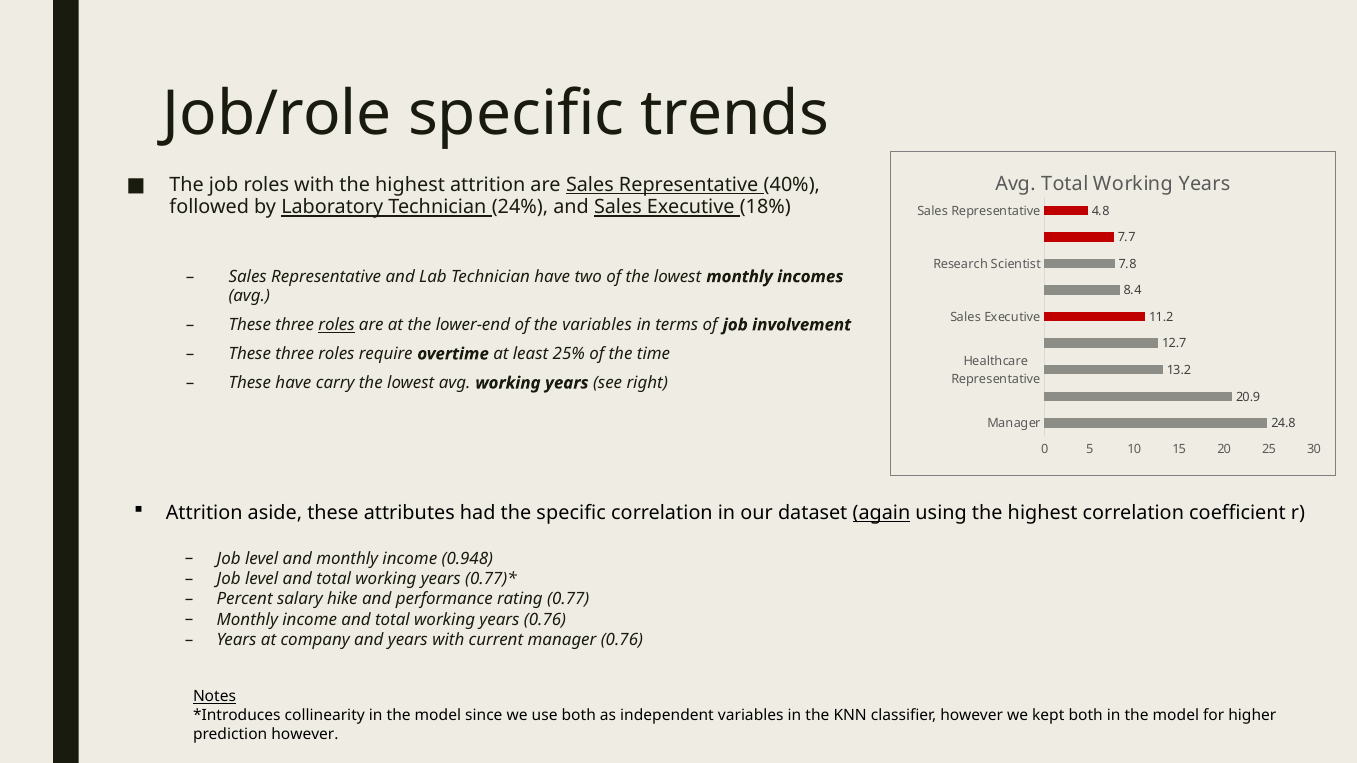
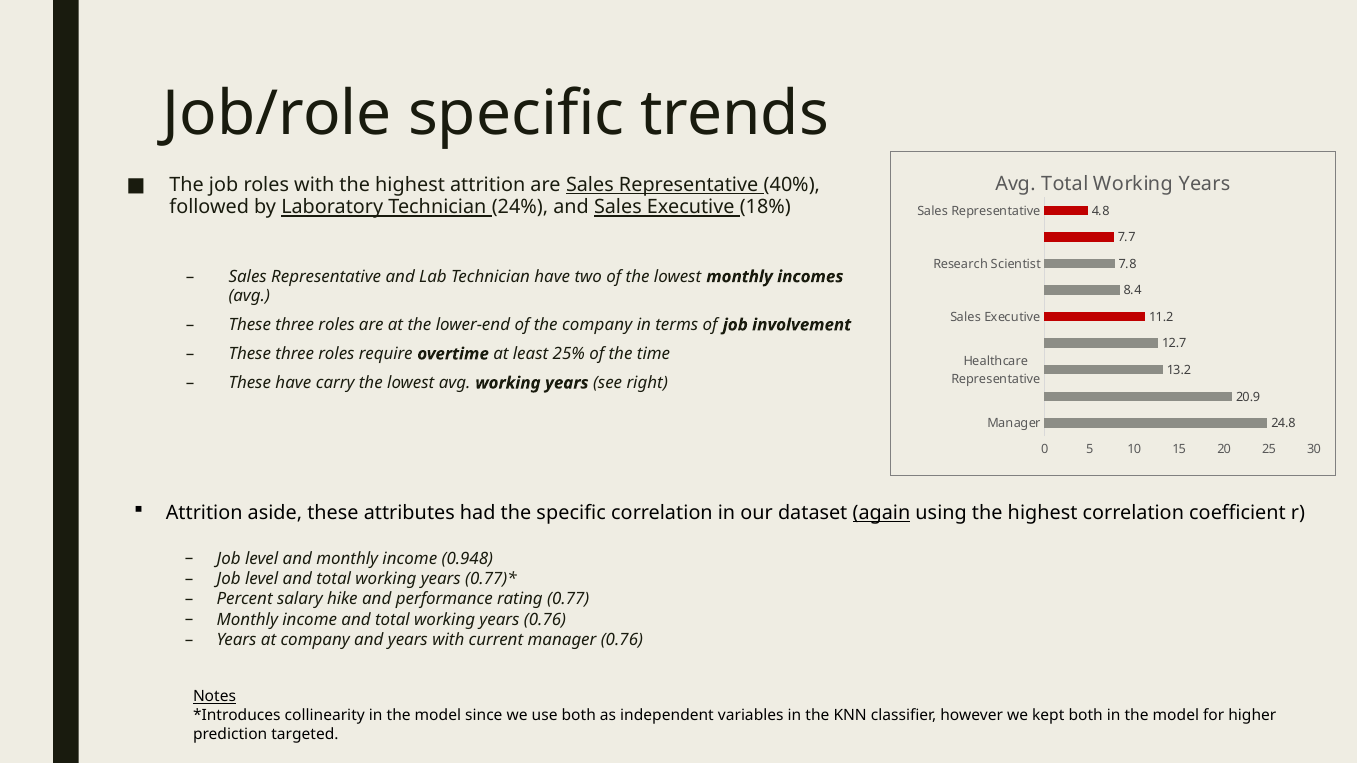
roles at (337, 325) underline: present -> none
the variables: variables -> company
prediction however: however -> targeted
